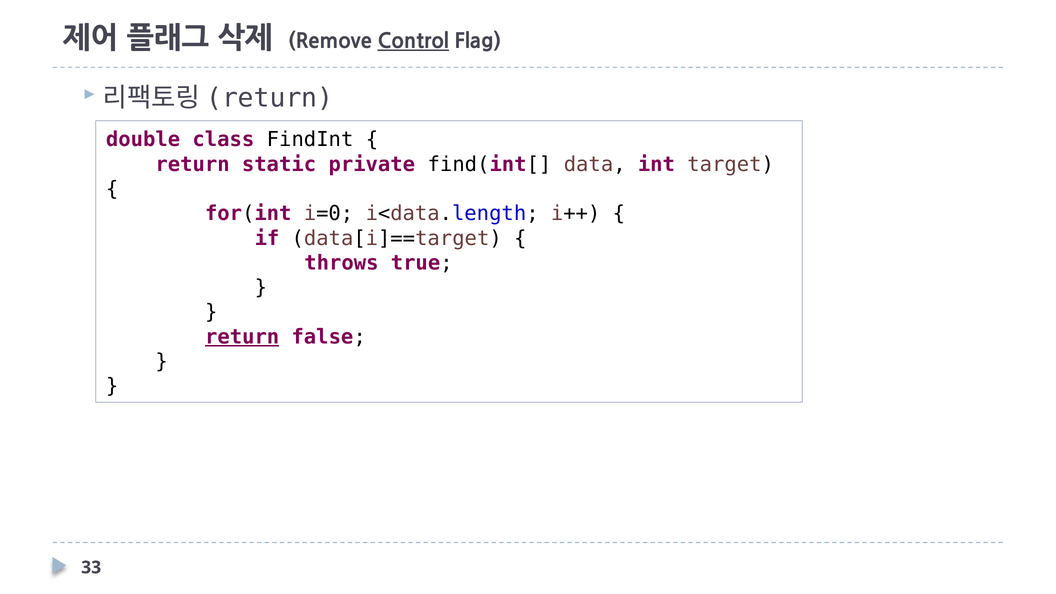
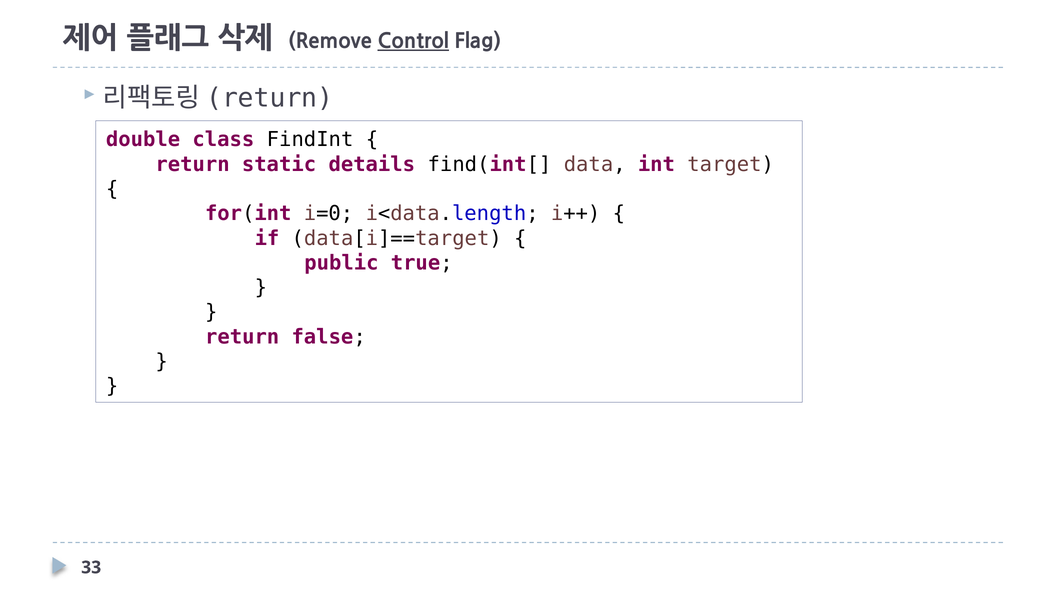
private: private -> details
throws: throws -> public
return at (242, 337) underline: present -> none
